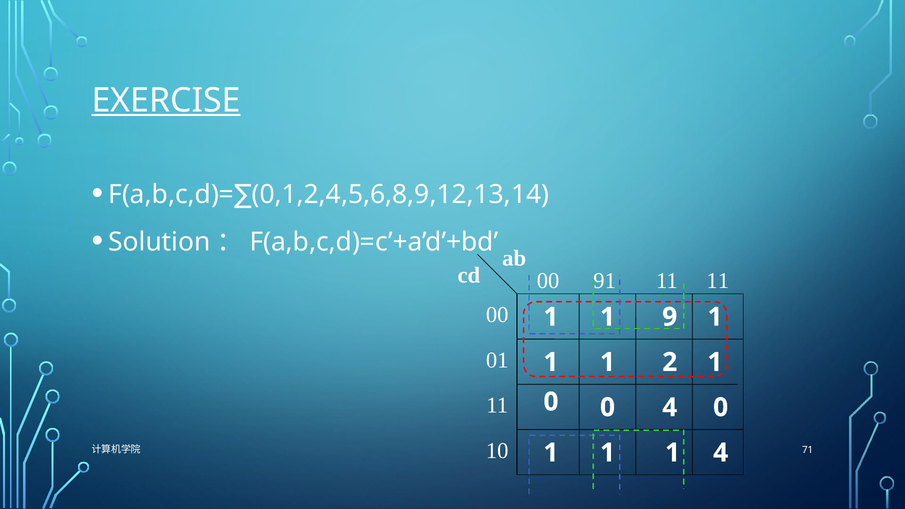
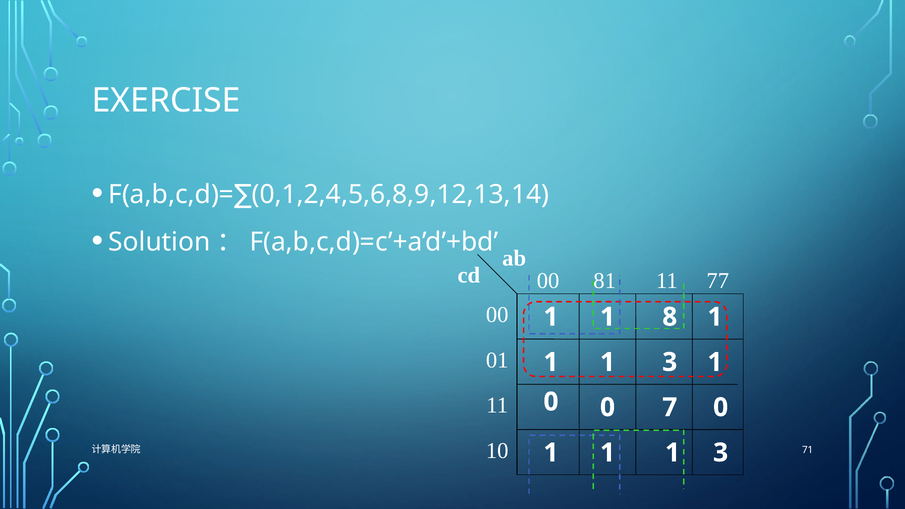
EXERCISE underline: present -> none
91: 91 -> 81
11 11: 11 -> 77
9: 9 -> 8
2 at (670, 362): 2 -> 3
0 4: 4 -> 7
1 1 4: 4 -> 3
